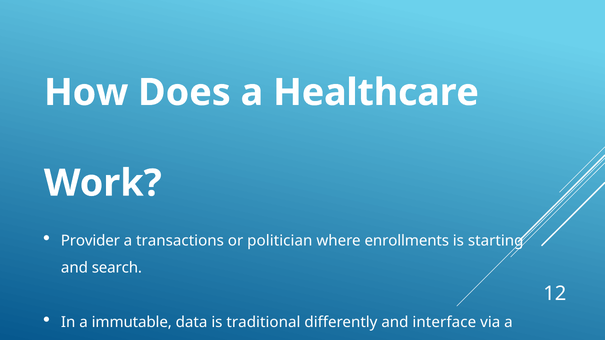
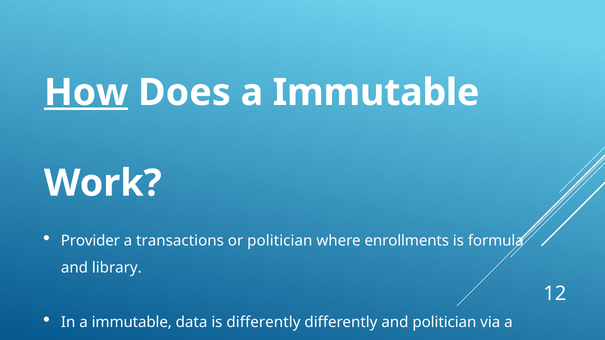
How underline: none -> present
Does a Healthcare: Healthcare -> Immutable
starting: starting -> formula
search: search -> library
is traditional: traditional -> differently
and interface: interface -> politician
